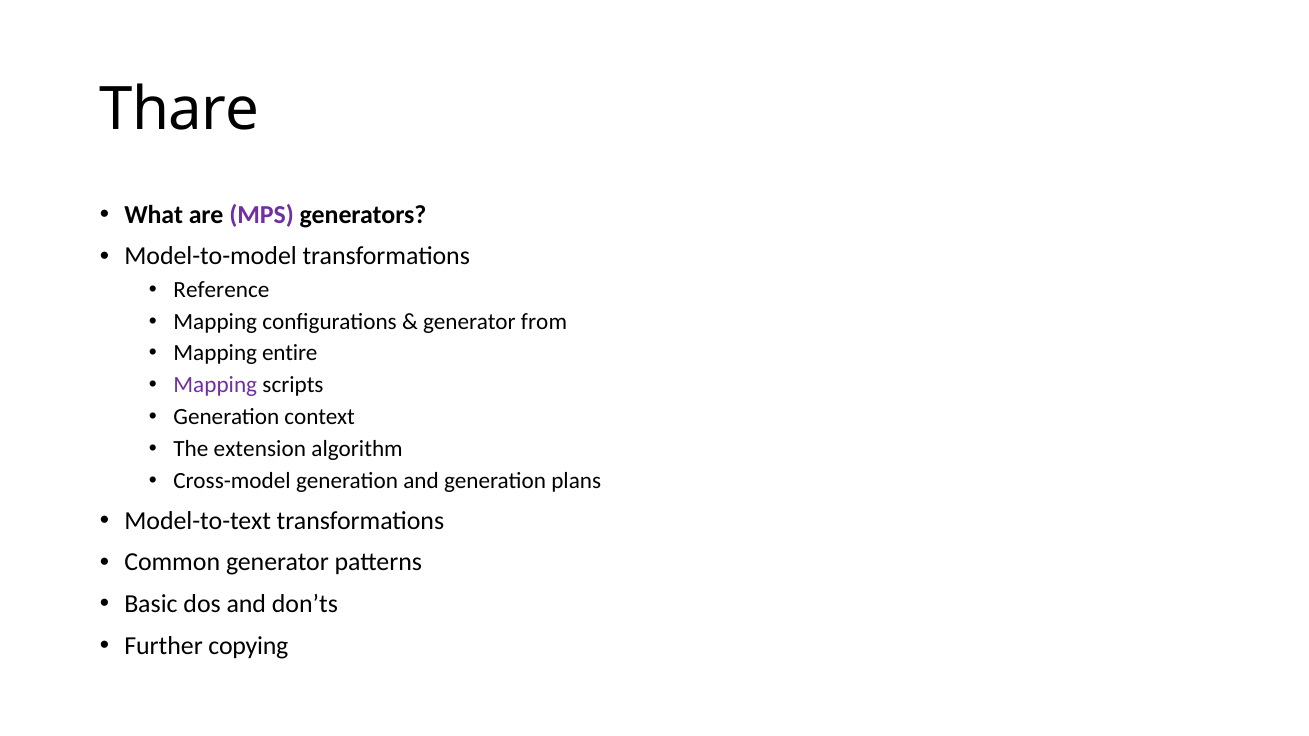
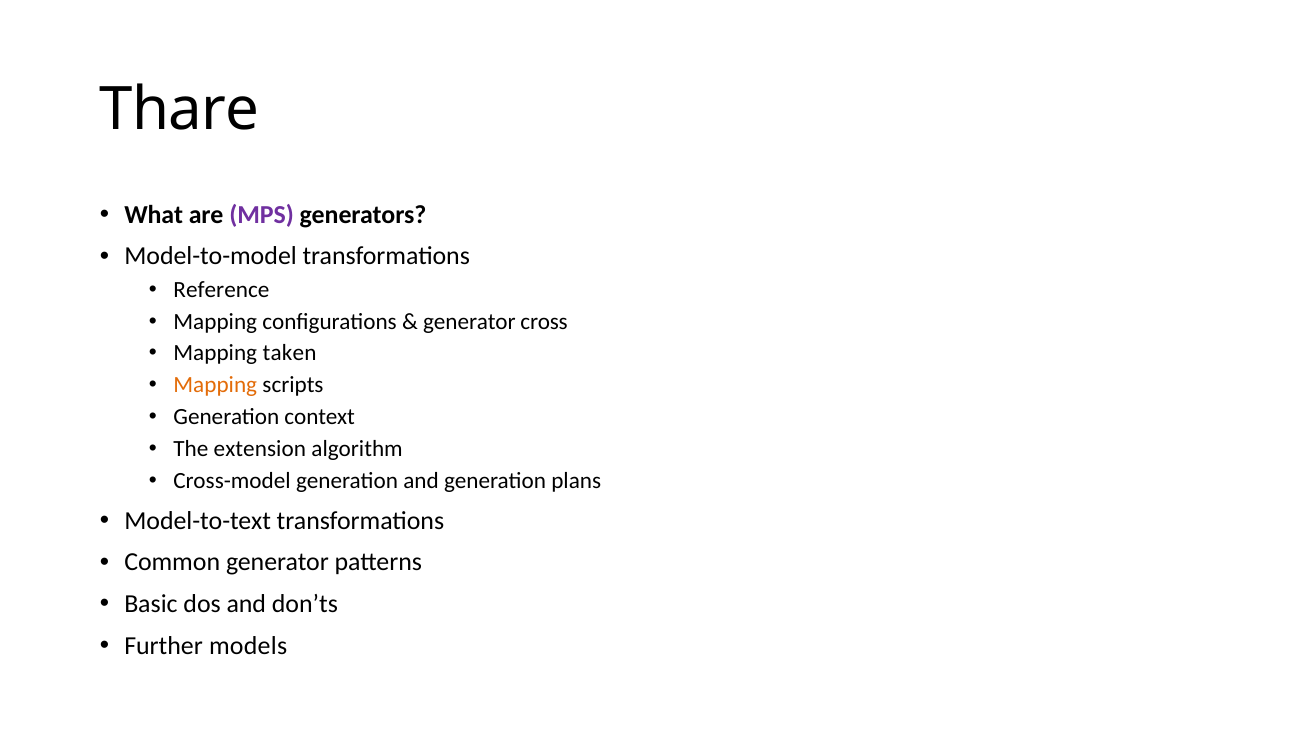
from: from -> cross
entire: entire -> taken
Mapping at (215, 385) colour: purple -> orange
copying: copying -> models
